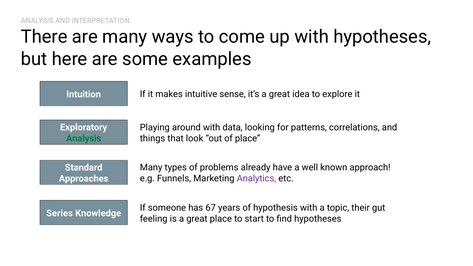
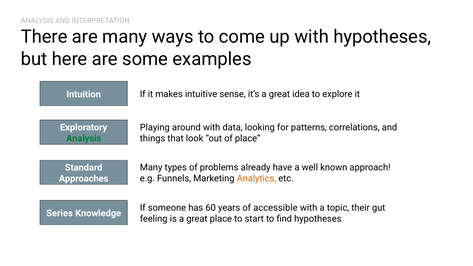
Analytics colour: purple -> orange
67: 67 -> 60
hypothesis: hypothesis -> accessible
